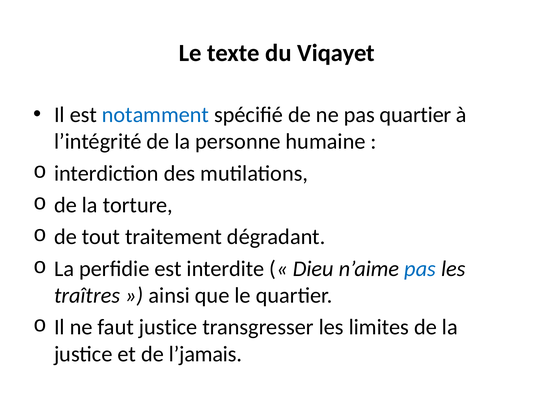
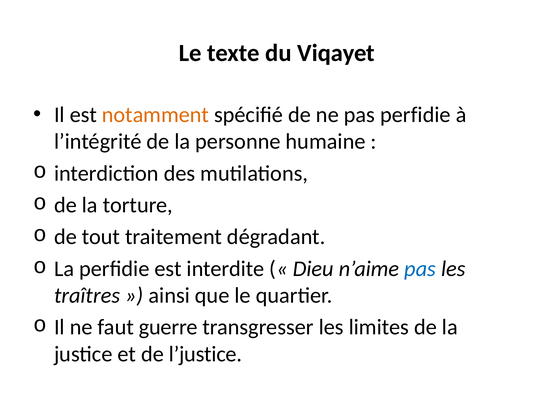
notamment colour: blue -> orange
pas quartier: quartier -> perfidie
faut justice: justice -> guerre
l’jamais: l’jamais -> l’justice
